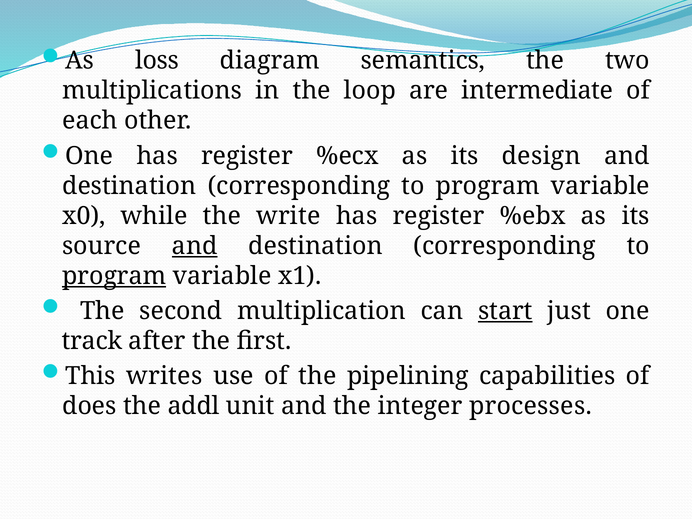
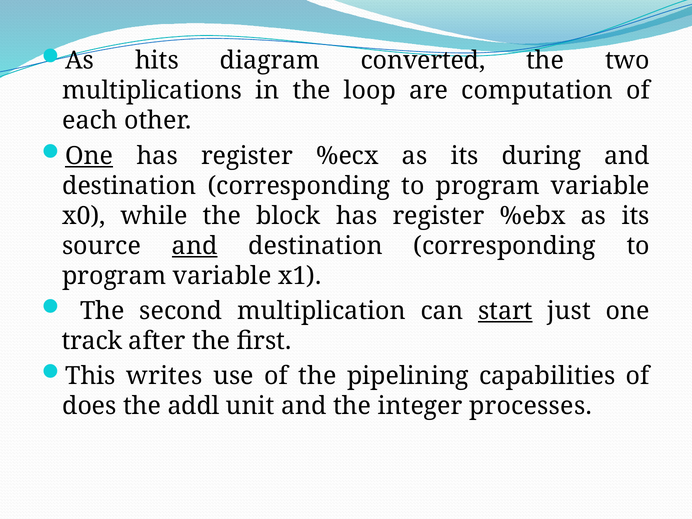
loss: loss -> hits
semantics: semantics -> converted
intermediate: intermediate -> computation
One at (89, 156) underline: none -> present
design: design -> during
write: write -> block
program at (114, 276) underline: present -> none
